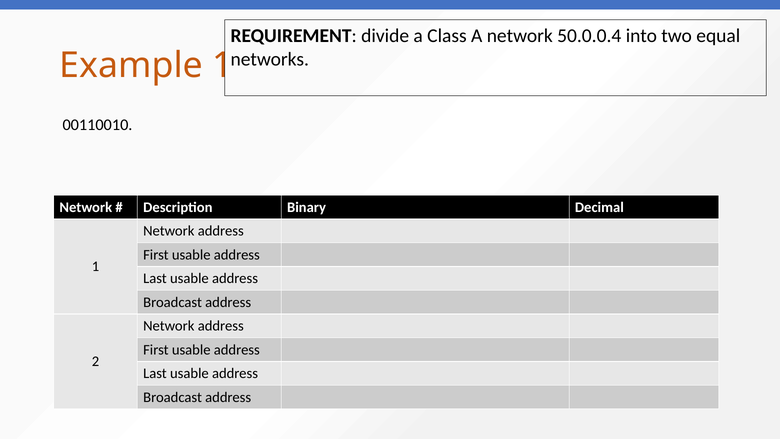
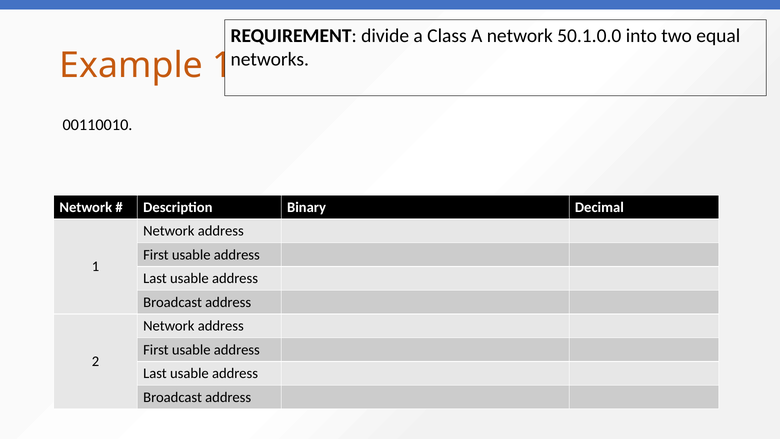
50.0.0.4: 50.0.0.4 -> 50.1.0.0
